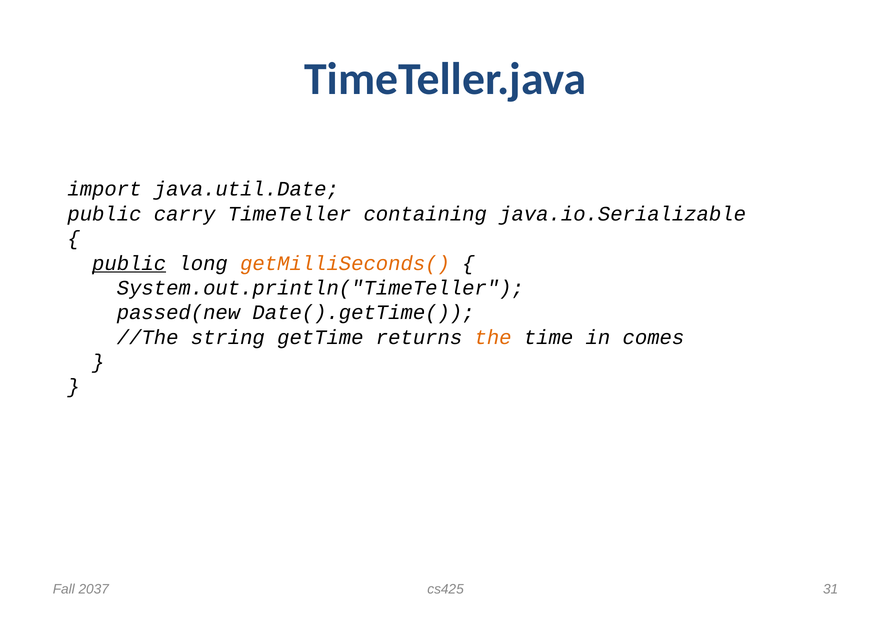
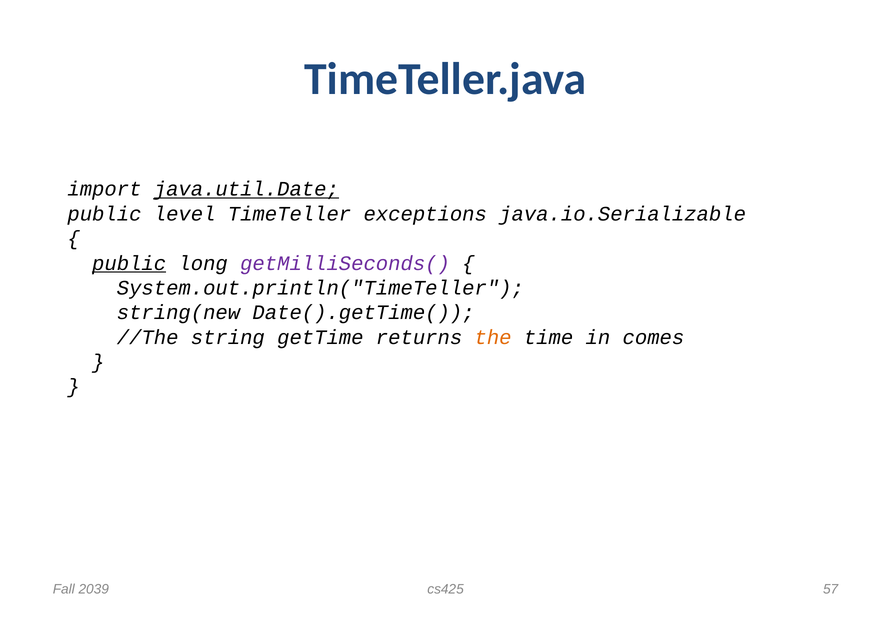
java.util.Date underline: none -> present
carry: carry -> level
containing: containing -> exceptions
getMilliSeconds( colour: orange -> purple
passed(new: passed(new -> string(new
2037: 2037 -> 2039
31: 31 -> 57
